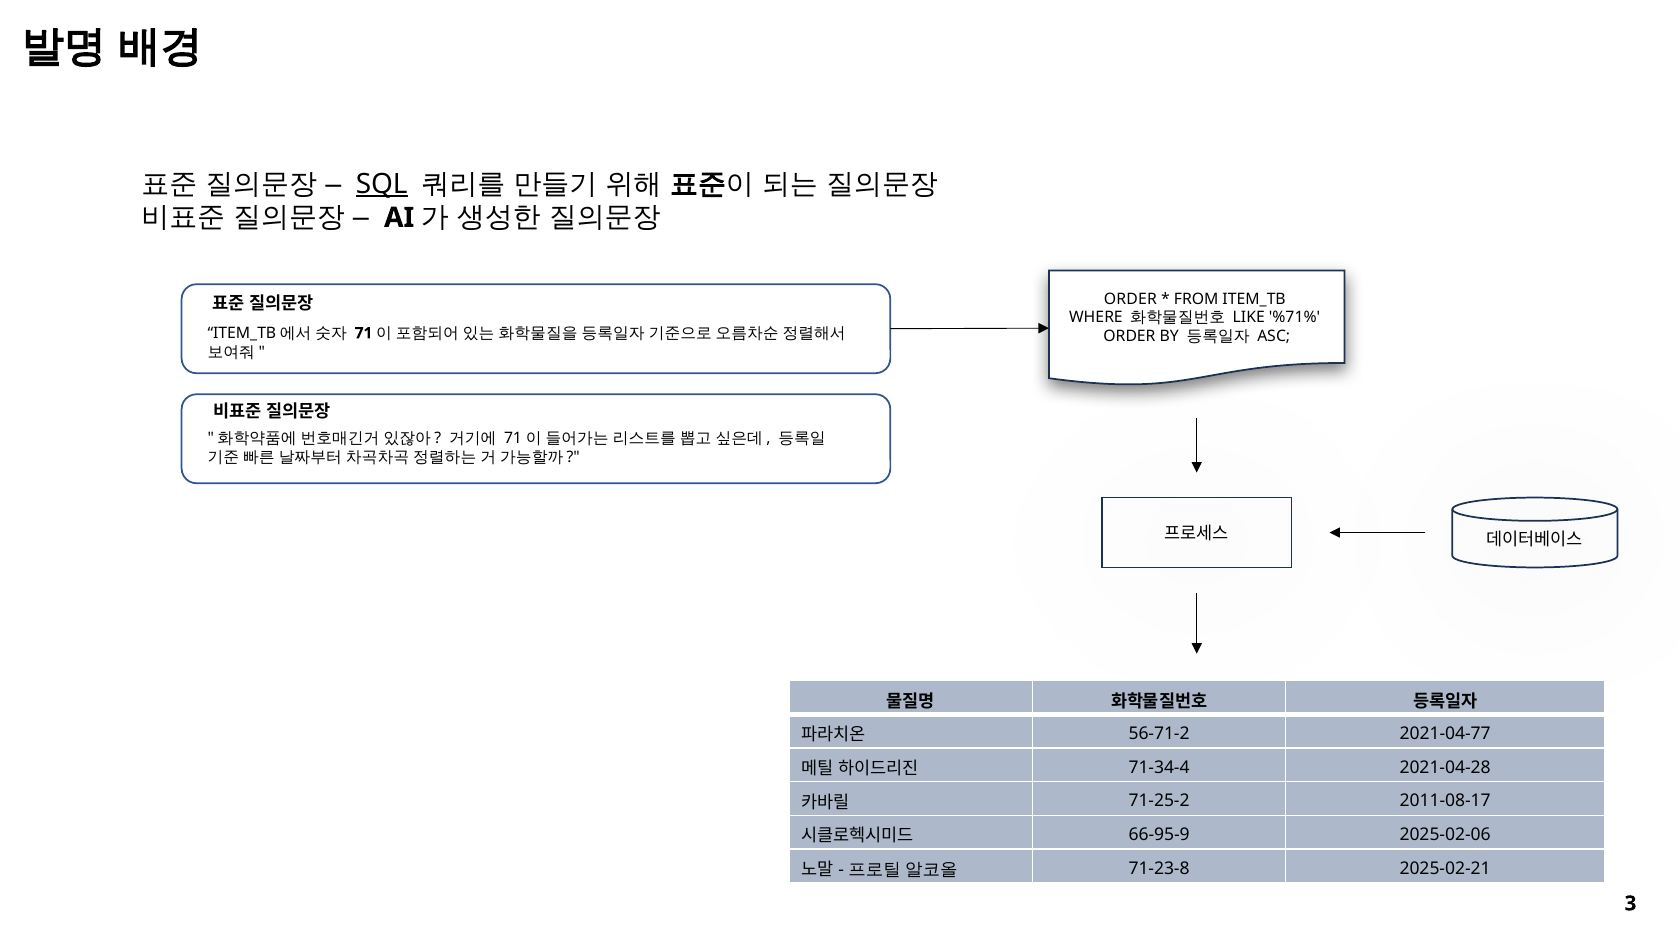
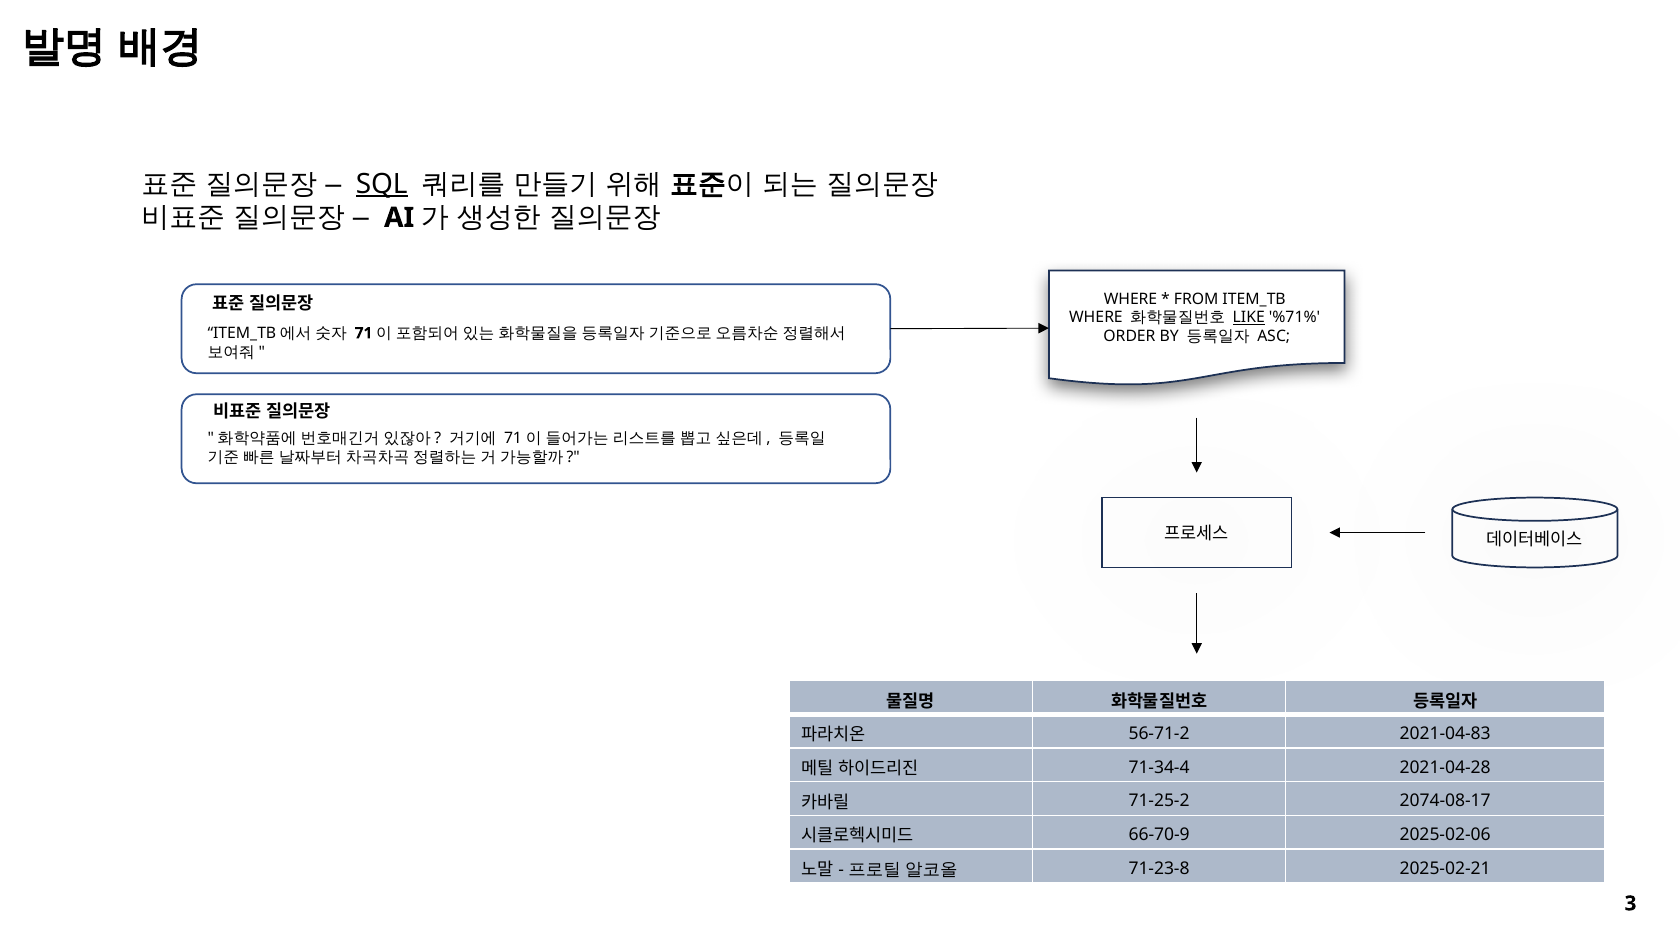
ORDER at (1130, 299): ORDER -> WHERE
LIKE underline: none -> present
2021-04-77: 2021-04-77 -> 2021-04-83
2011-08-17: 2011-08-17 -> 2074-08-17
66-95-9: 66-95-9 -> 66-70-9
